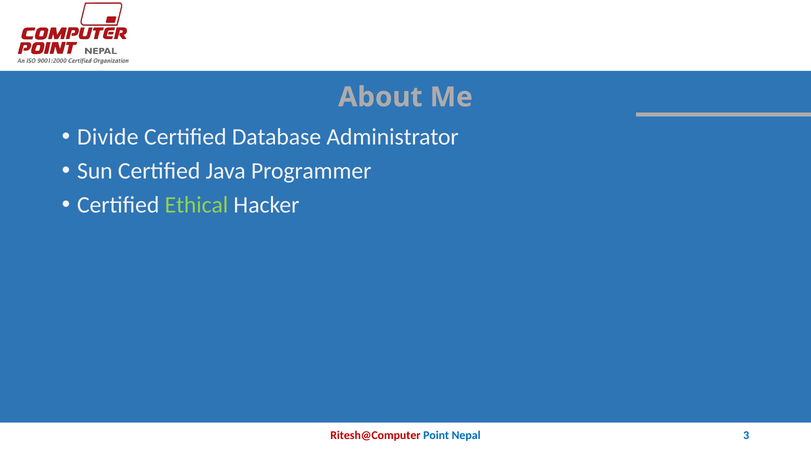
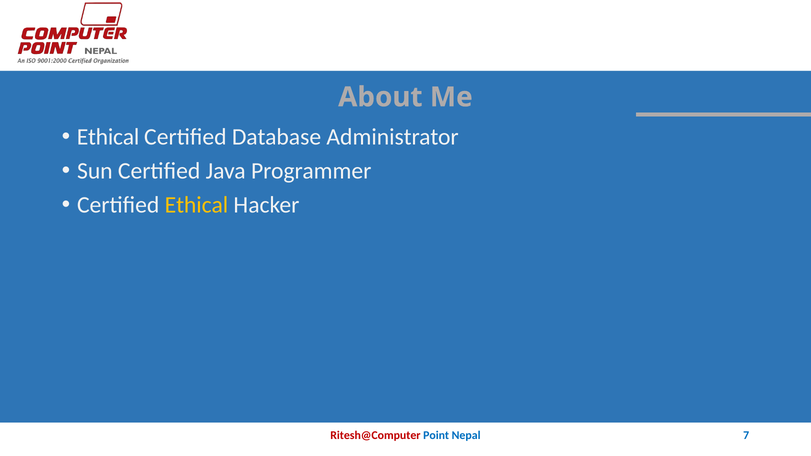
Divide at (108, 137): Divide -> Ethical
Ethical at (196, 205) colour: light green -> yellow
3: 3 -> 7
